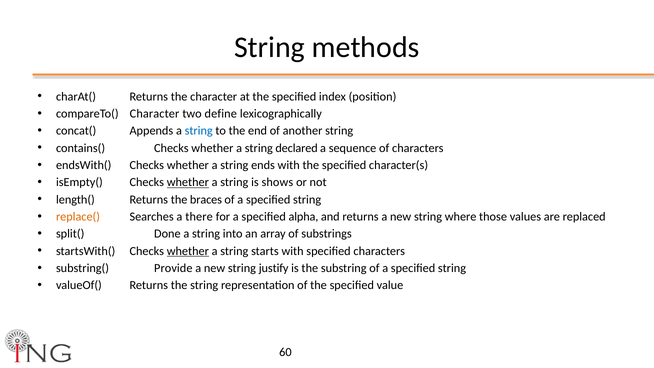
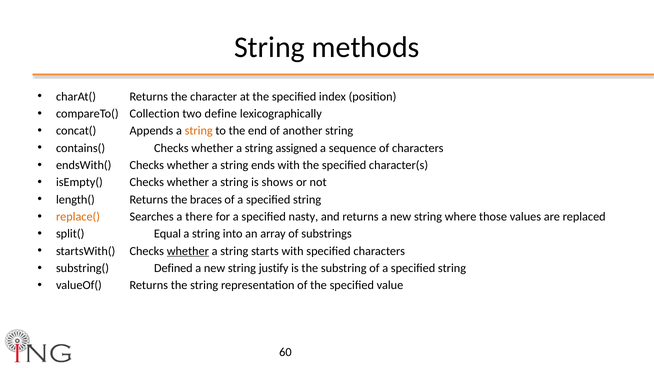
compareTo( Character: Character -> Collection
string at (199, 131) colour: blue -> orange
declared: declared -> assigned
whether at (188, 182) underline: present -> none
alpha: alpha -> nasty
Done: Done -> Equal
Provide: Provide -> Defined
